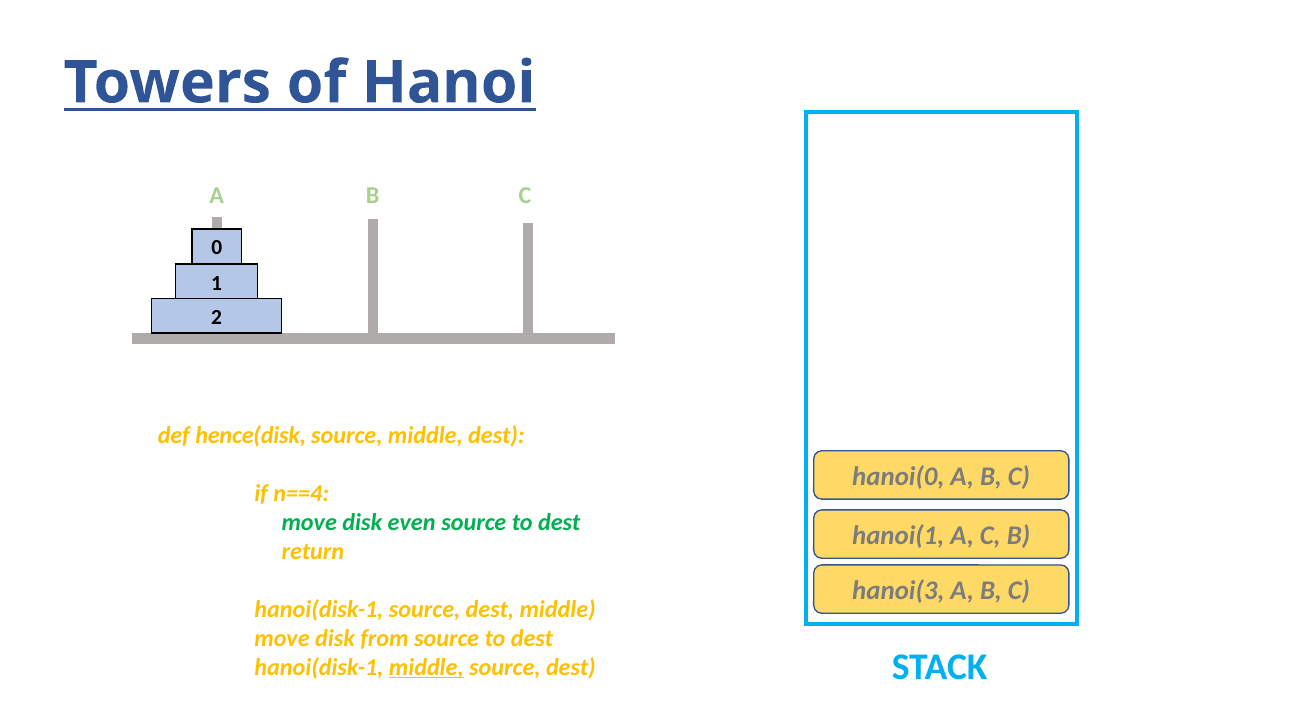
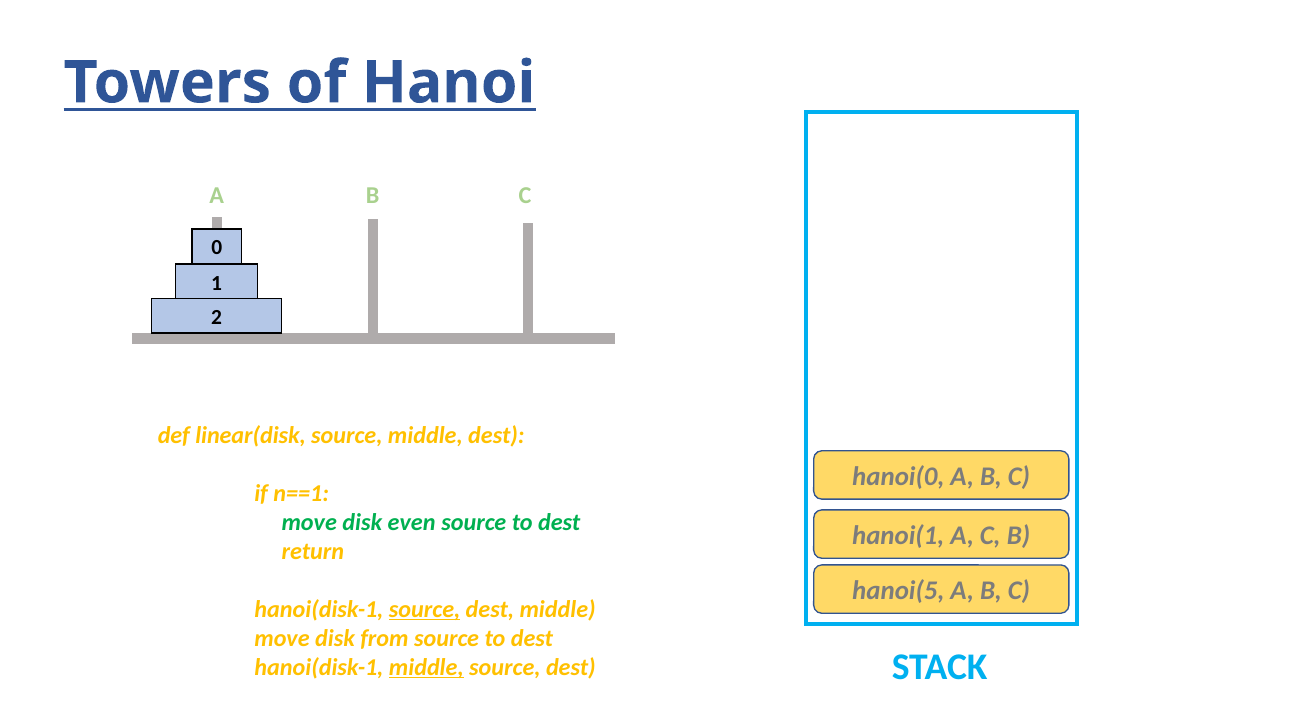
hence(disk: hence(disk -> linear(disk
n==4: n==4 -> n==1
hanoi(3: hanoi(3 -> hanoi(5
source at (425, 609) underline: none -> present
